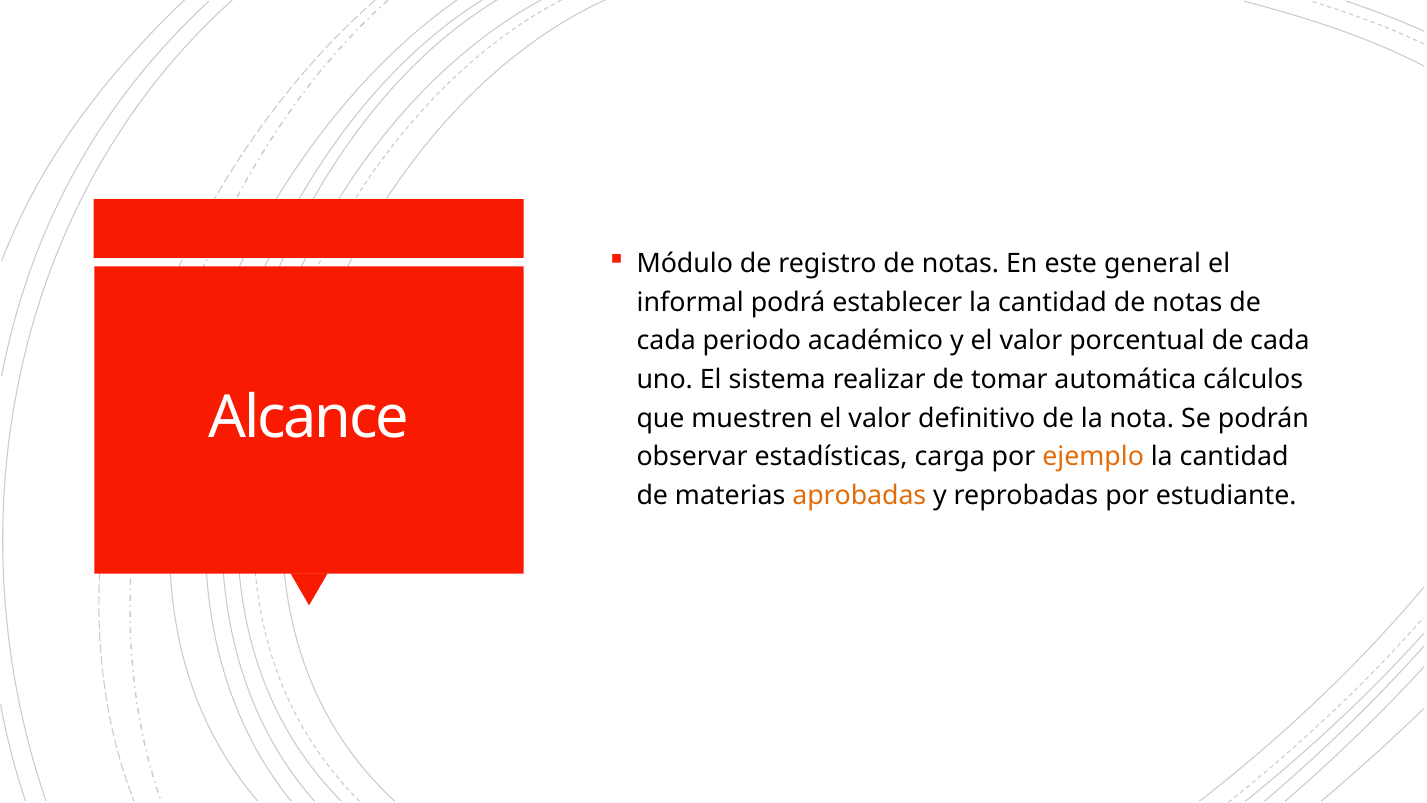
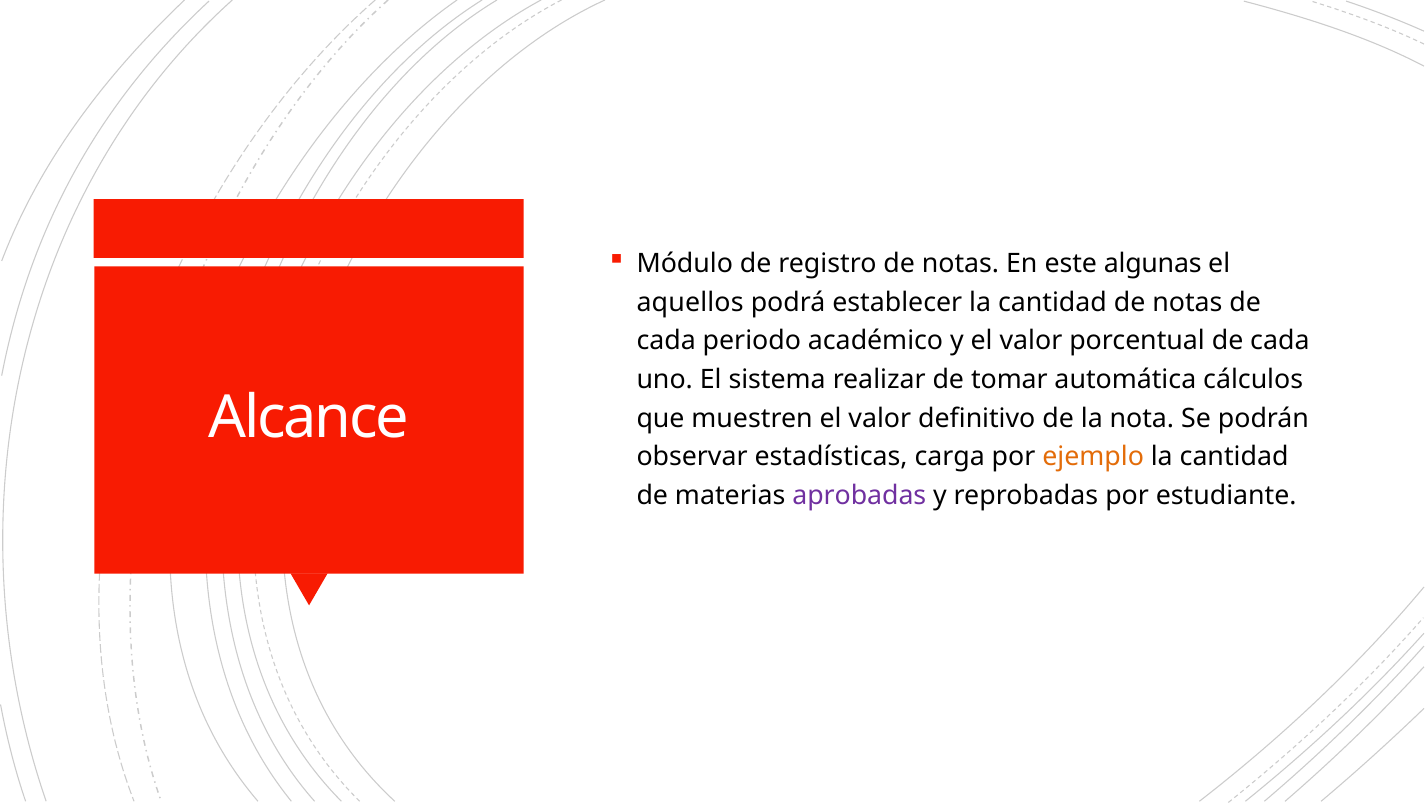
general: general -> algunas
informal: informal -> aquellos
aprobadas colour: orange -> purple
